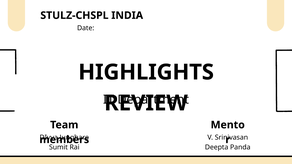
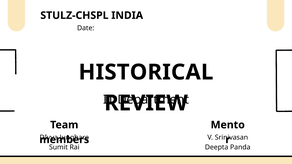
HIGHLIGHTS: HIGHLIGHTS -> HISTORICAL
